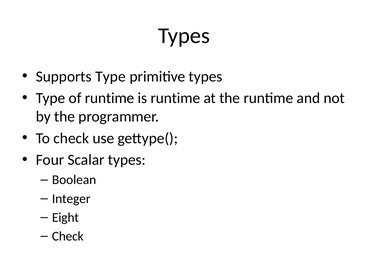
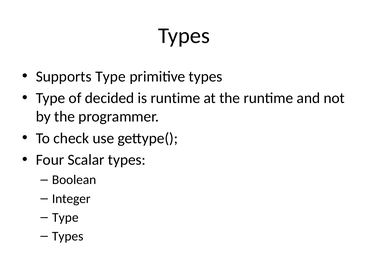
of runtime: runtime -> decided
Eight at (65, 217): Eight -> Type
Check at (68, 236): Check -> Types
